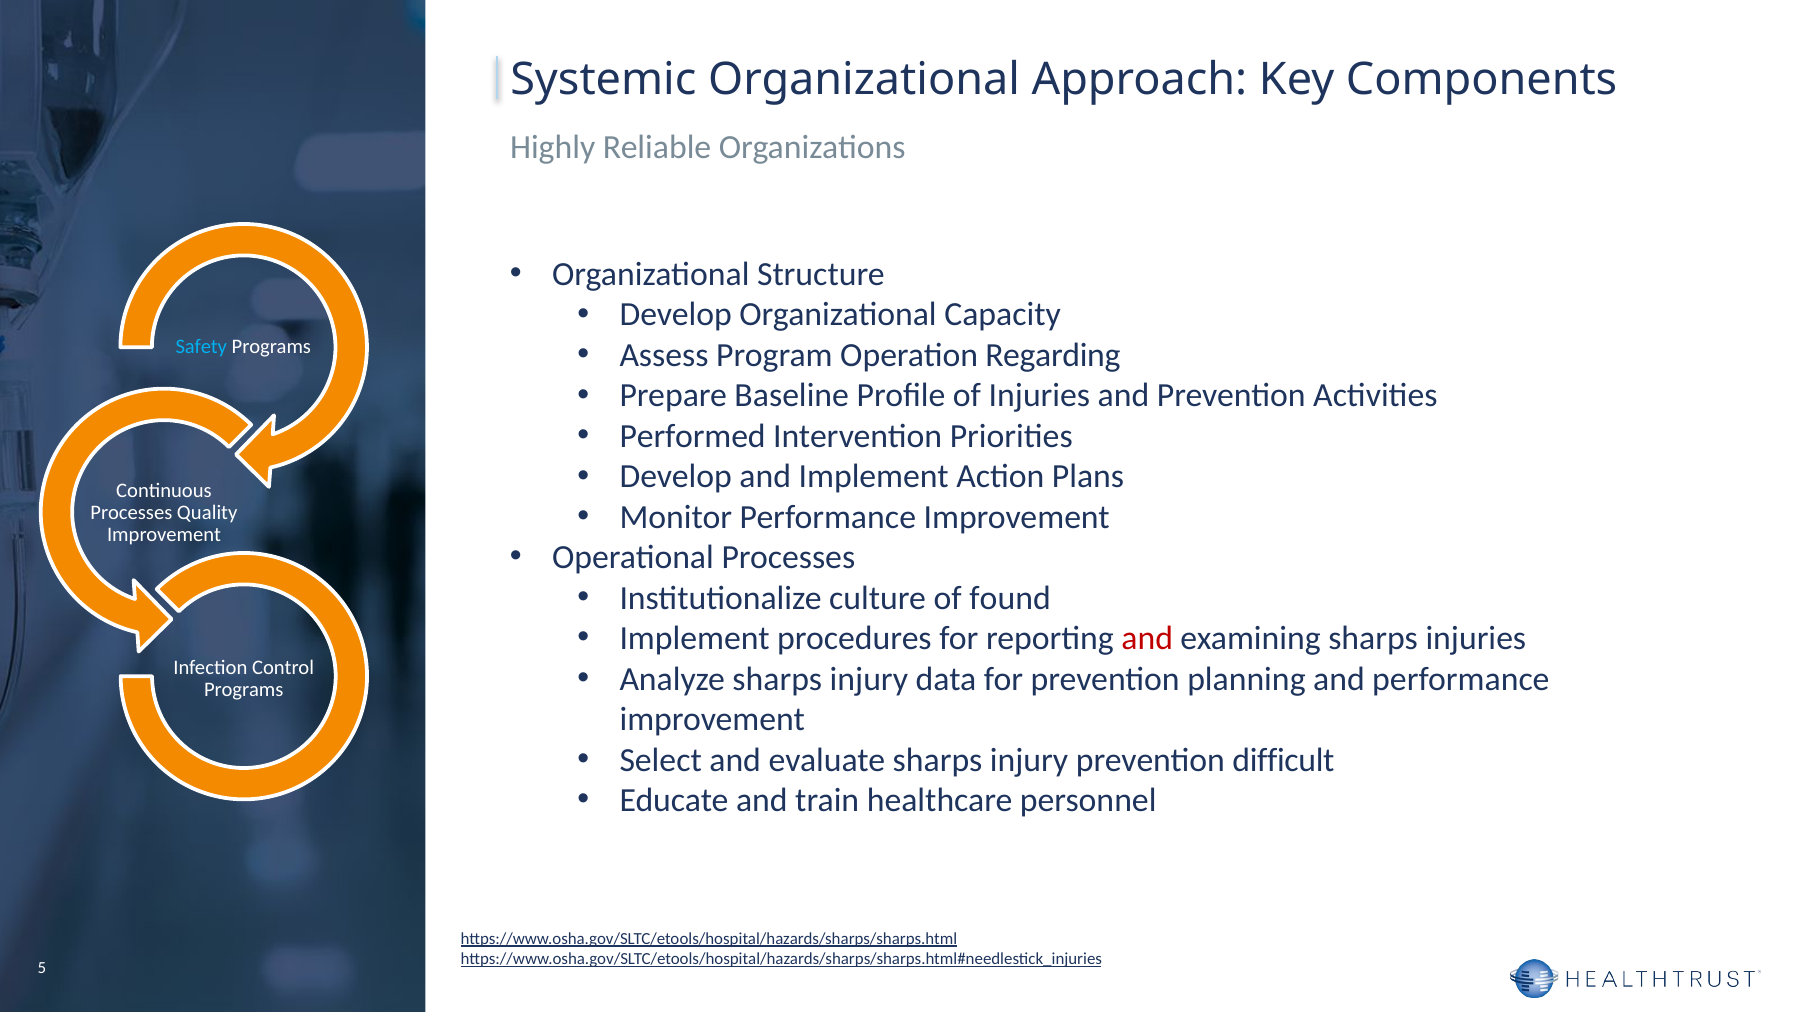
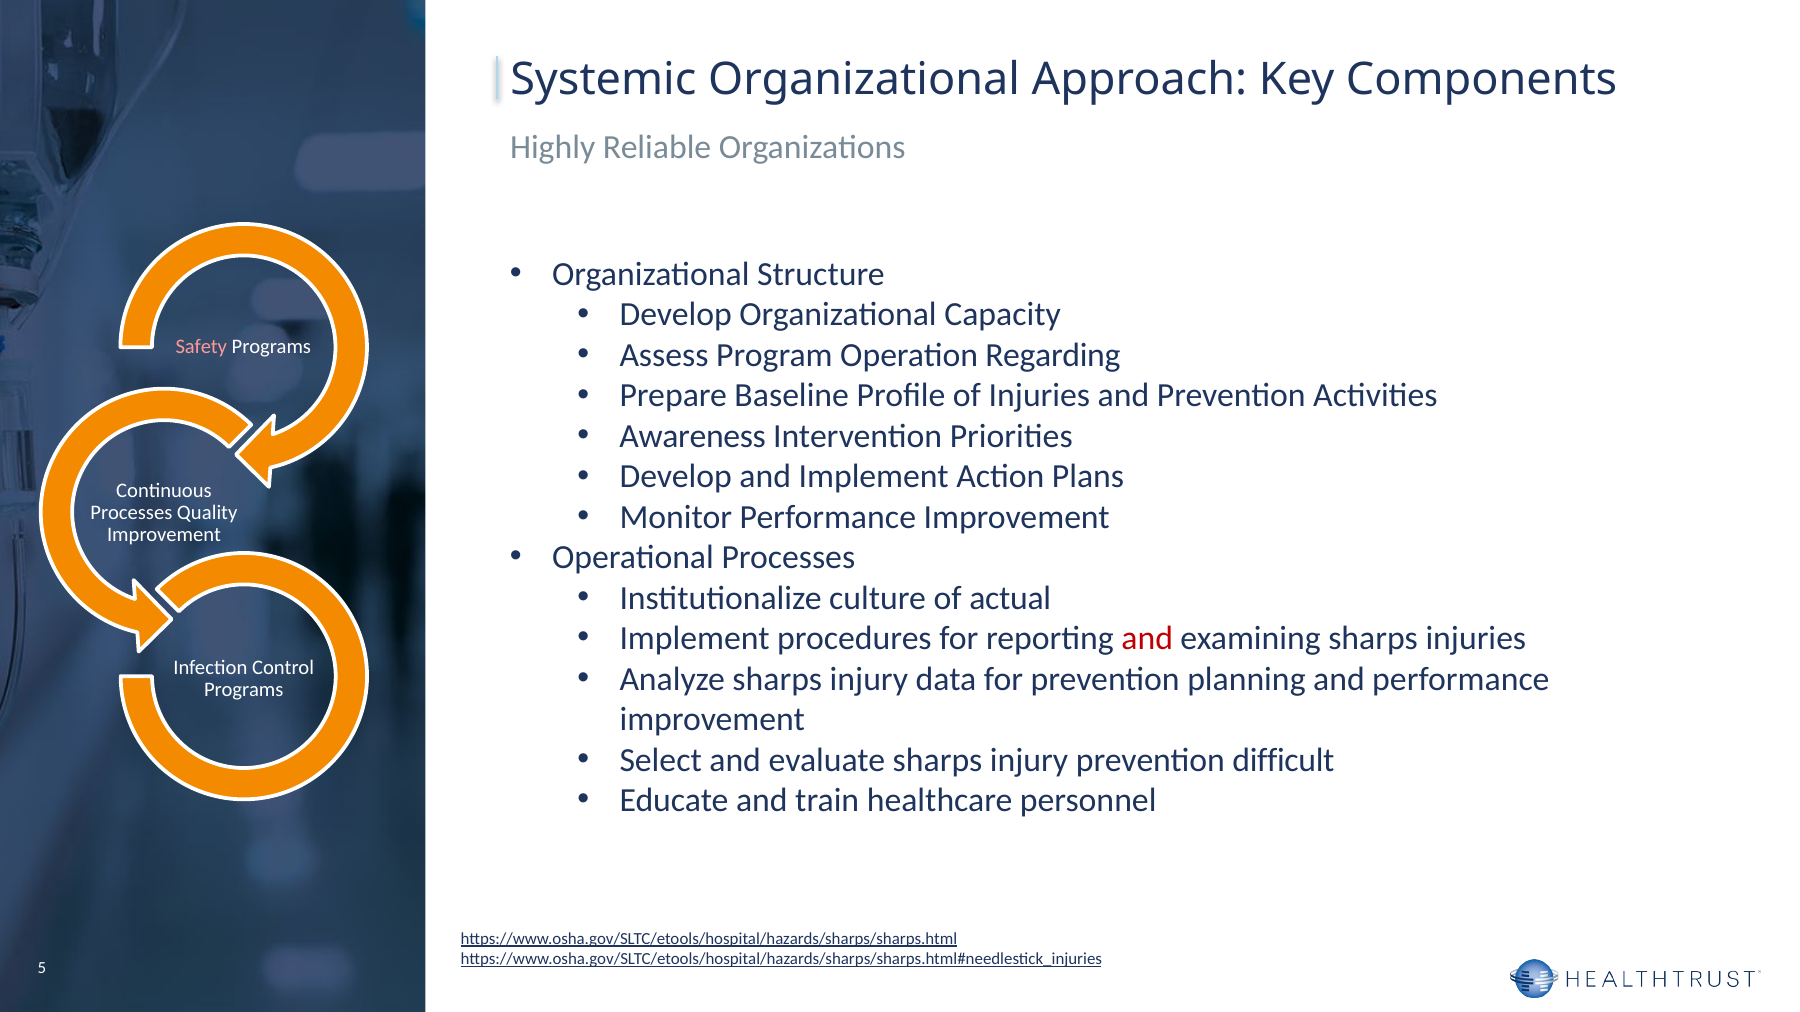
Safety colour: light blue -> pink
Performed: Performed -> Awareness
found: found -> actual
